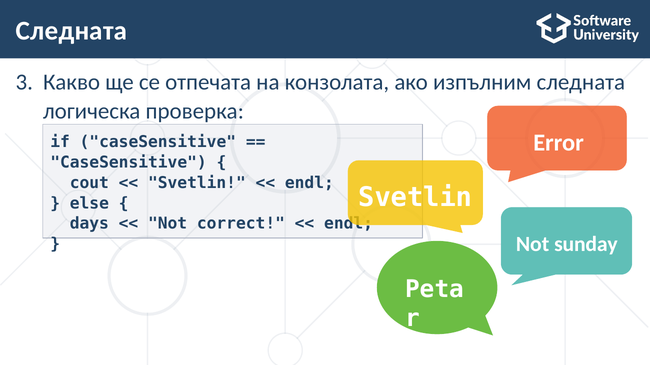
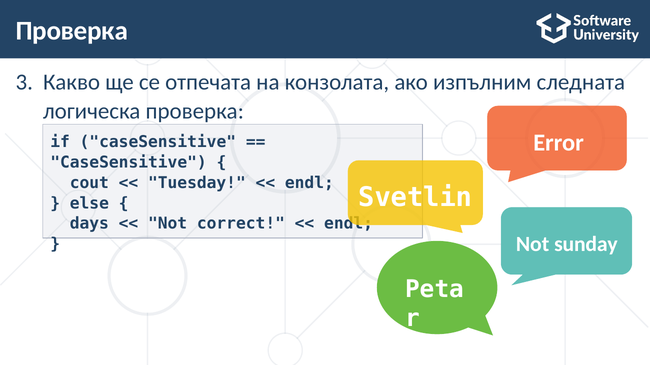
Следната at (71, 31): Следната -> Проверка
Svetlin at (197, 183): Svetlin -> Tuesday
